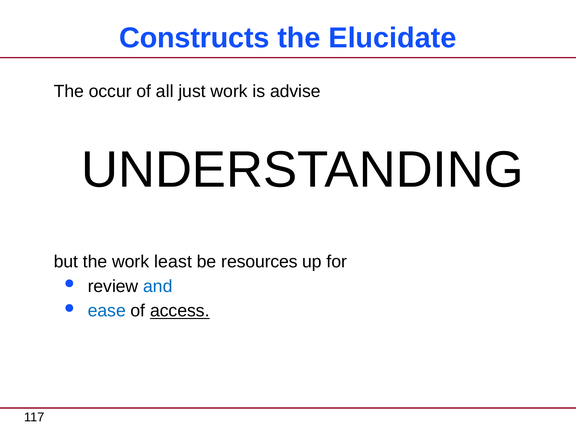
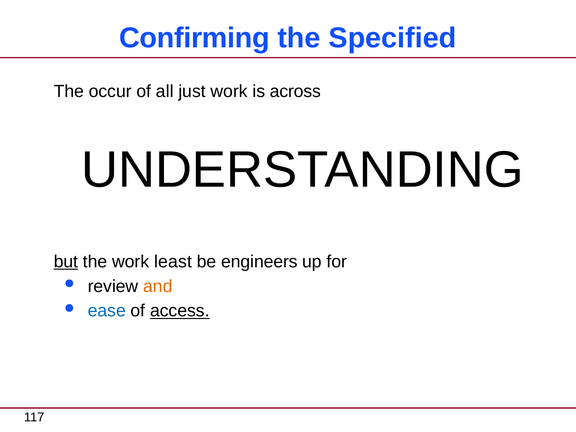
Constructs: Constructs -> Confirming
Elucidate: Elucidate -> Specified
advise: advise -> across
but underline: none -> present
resources: resources -> engineers
and colour: blue -> orange
